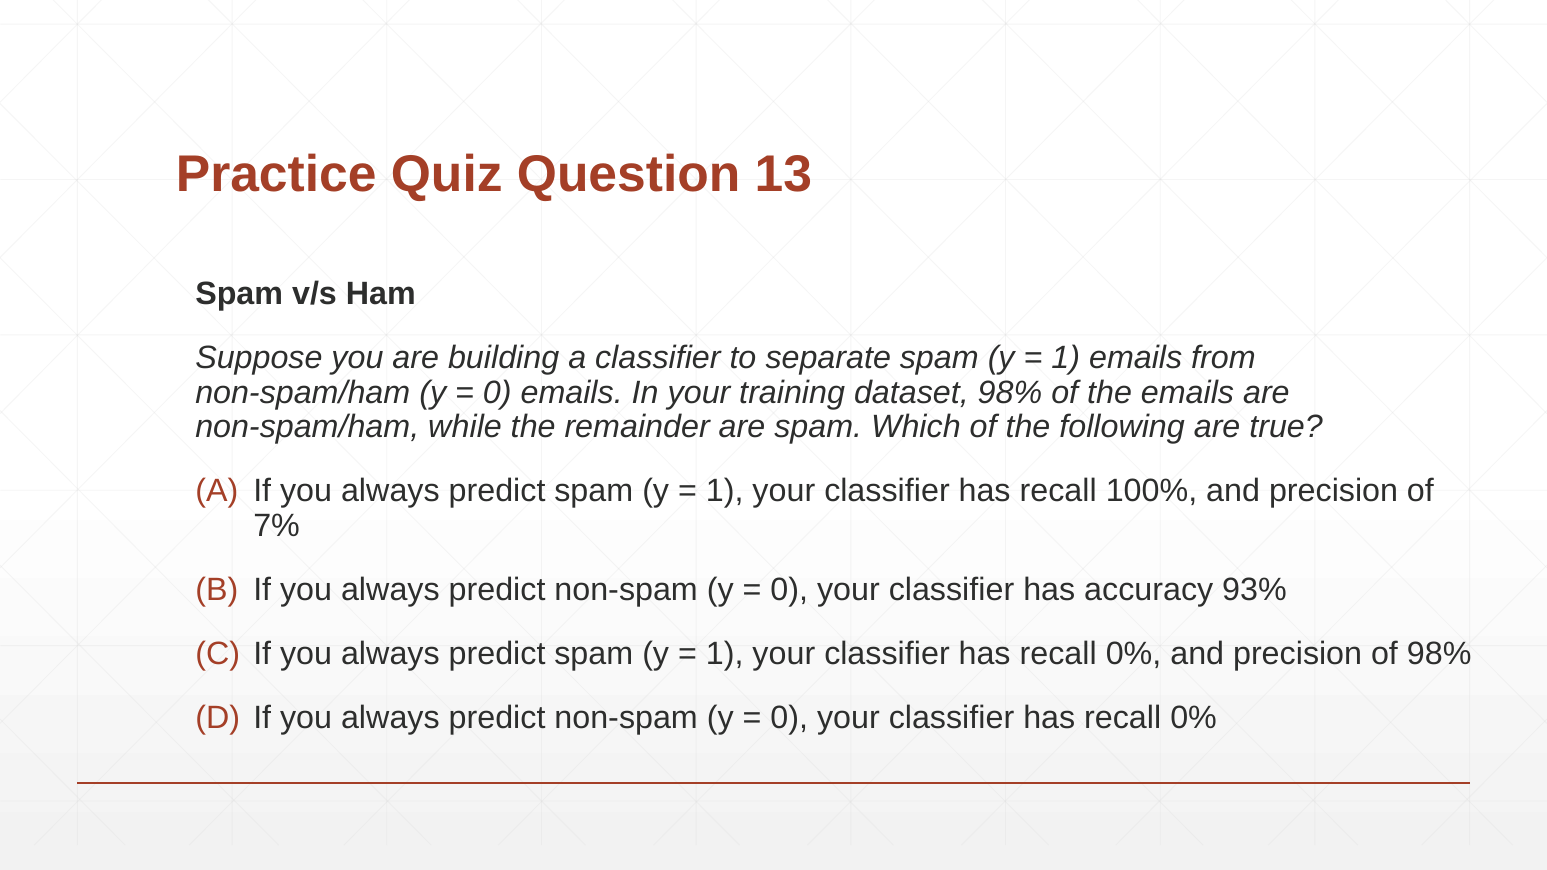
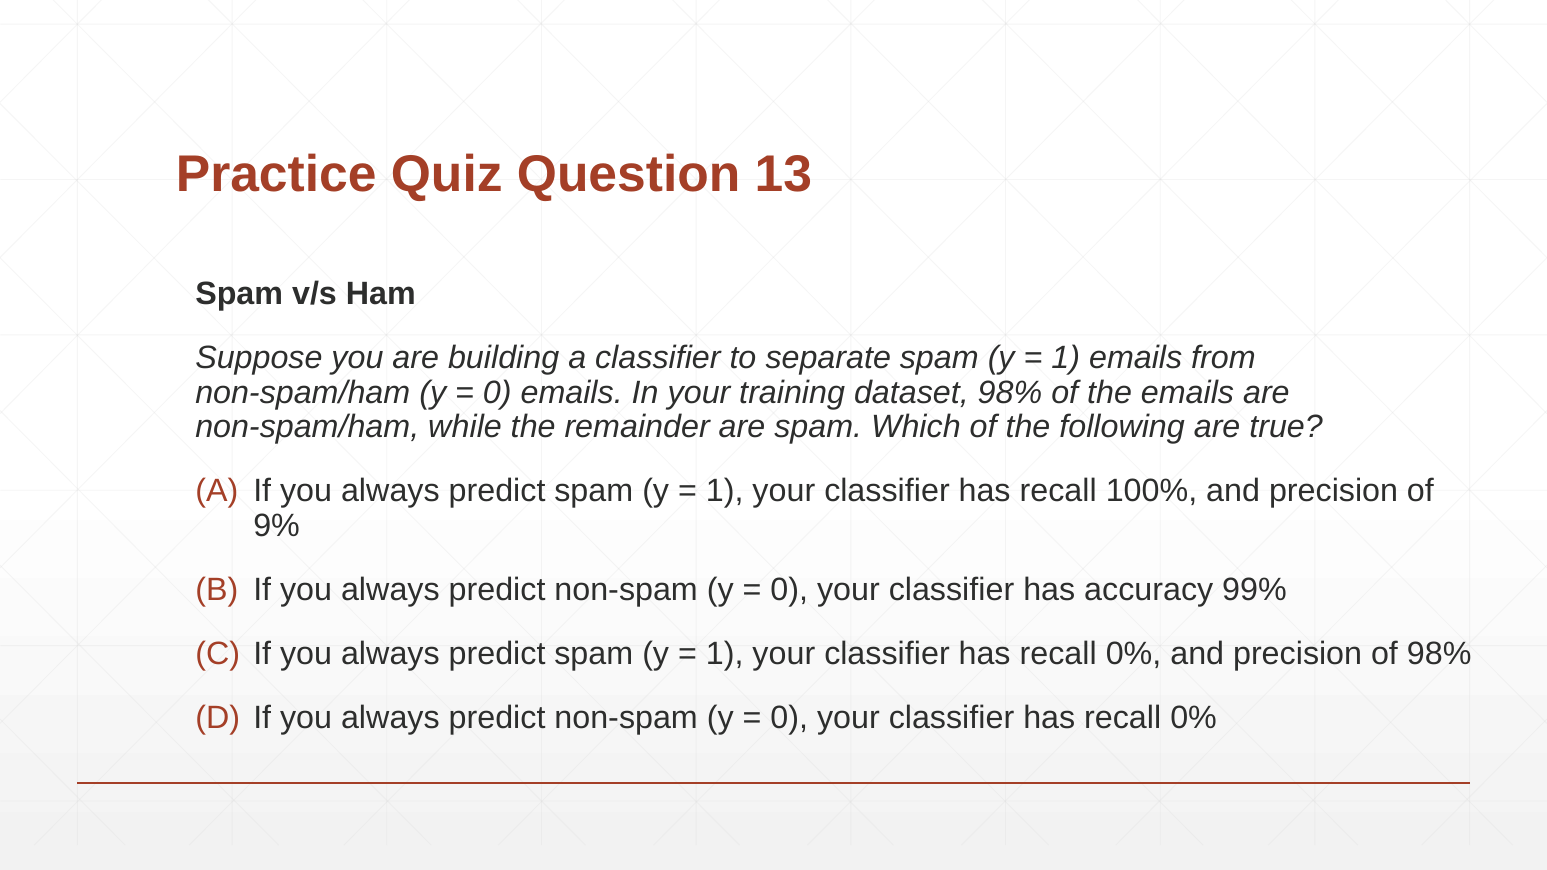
7%: 7% -> 9%
93%: 93% -> 99%
